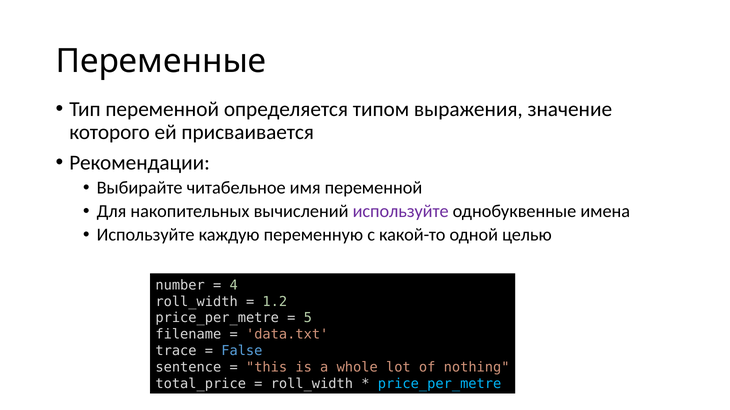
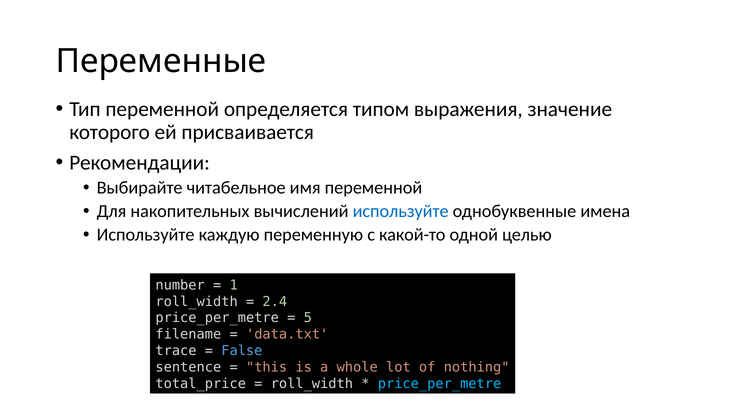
используйте at (401, 212) colour: purple -> blue
4: 4 -> 1
1.2: 1.2 -> 2.4
